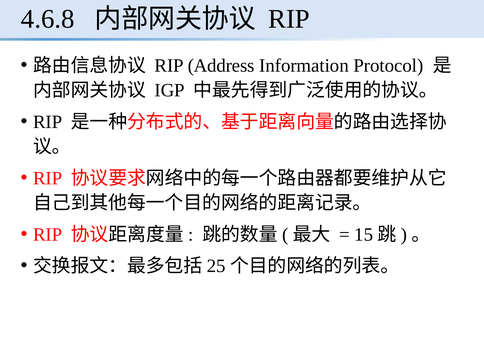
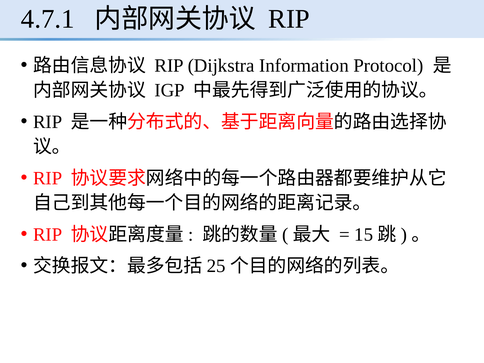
4.6.8: 4.6.8 -> 4.7.1
Address: Address -> Dijkstra
